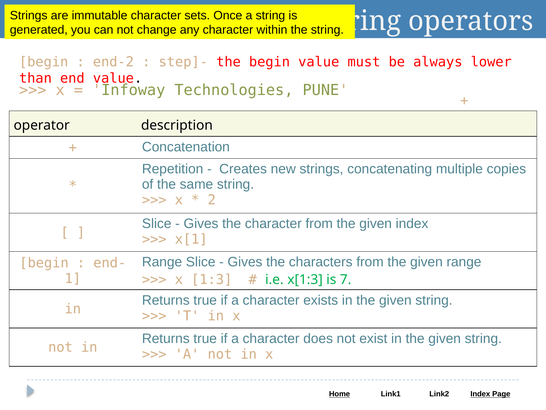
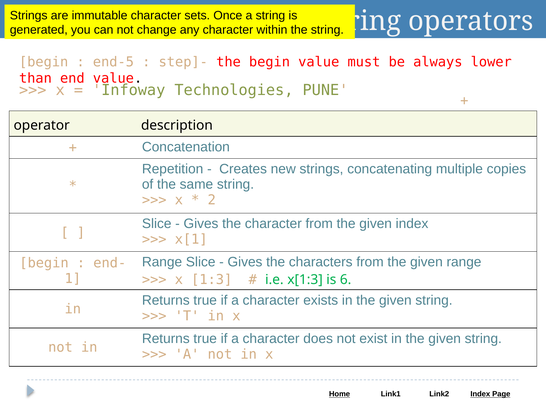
end-2: end-2 -> end-5
7: 7 -> 6
